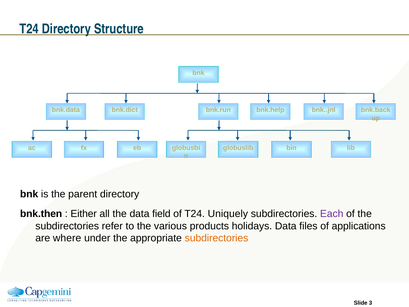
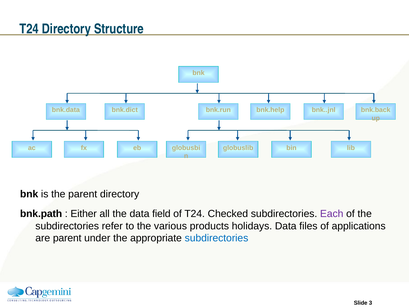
bnk.then: bnk.then -> bnk.path
Uniquely: Uniquely -> Checked
are where: where -> parent
subdirectories at (217, 238) colour: orange -> blue
